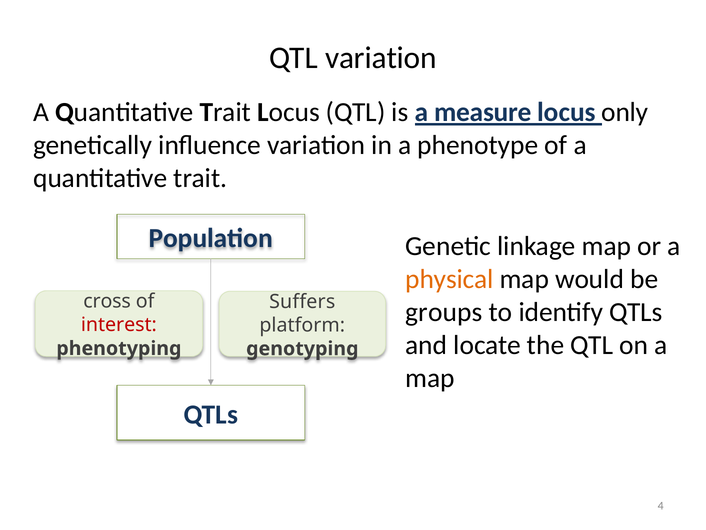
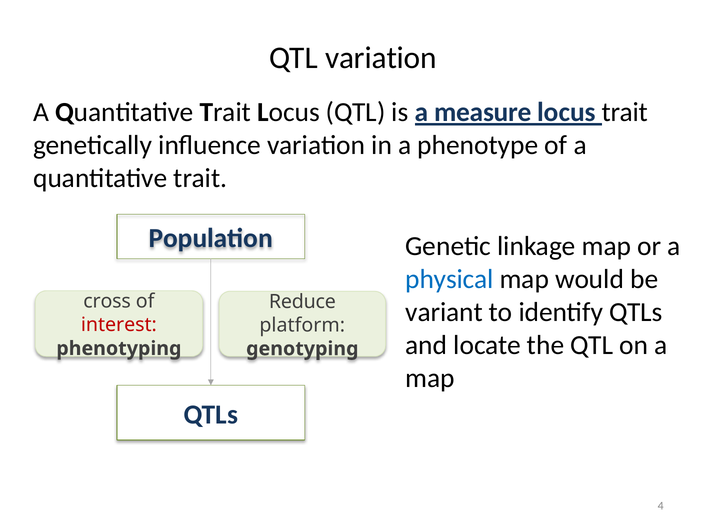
locus only: only -> trait
physical colour: orange -> blue
Suffers: Suffers -> Reduce
groups: groups -> variant
